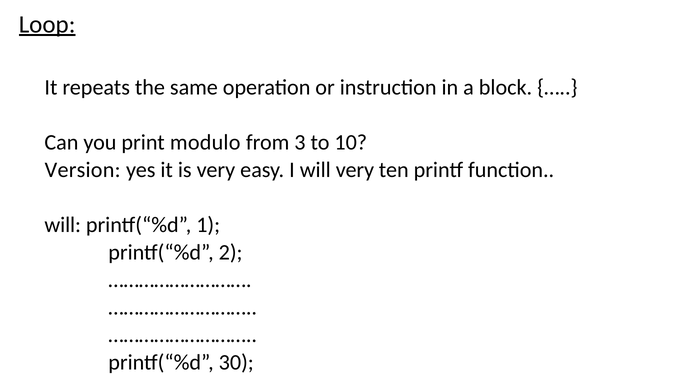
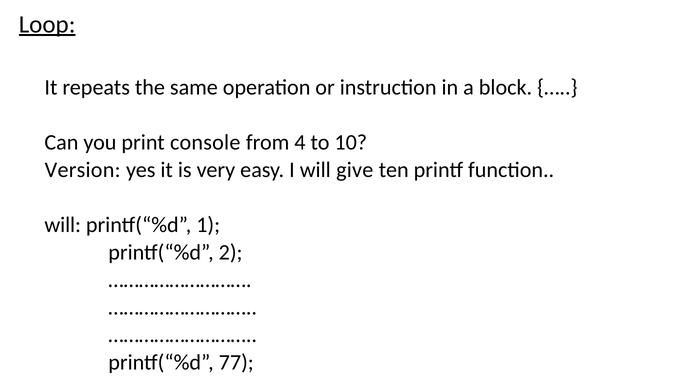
modulo: modulo -> console
3: 3 -> 4
will very: very -> give
30: 30 -> 77
